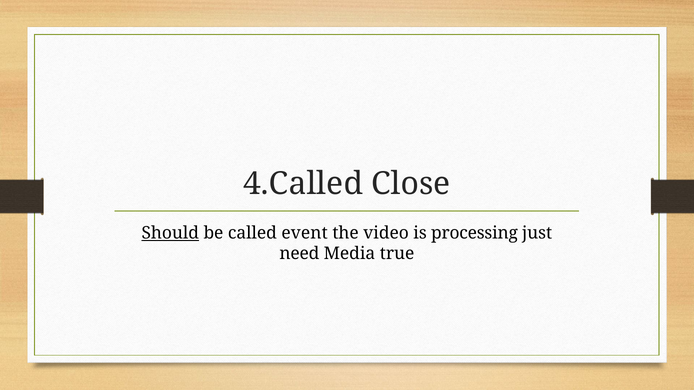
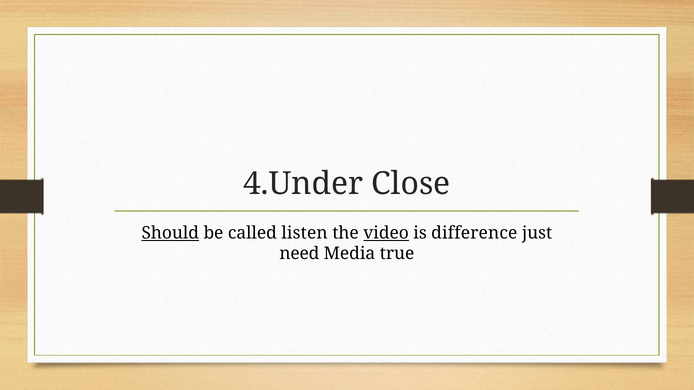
4.Called: 4.Called -> 4.Under
event: event -> listen
video underline: none -> present
processing: processing -> difference
